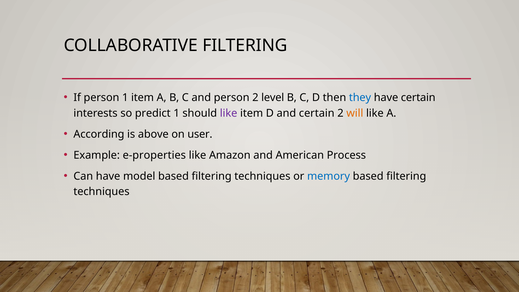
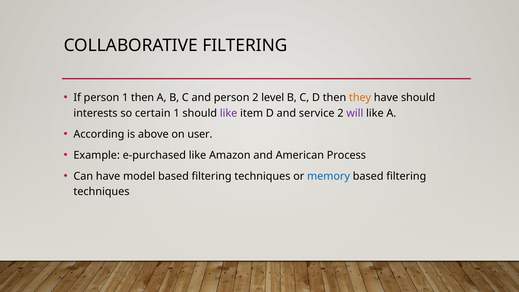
1 item: item -> then
they colour: blue -> orange
have certain: certain -> should
predict: predict -> certain
and certain: certain -> service
will colour: orange -> purple
e-properties: e-properties -> e-purchased
